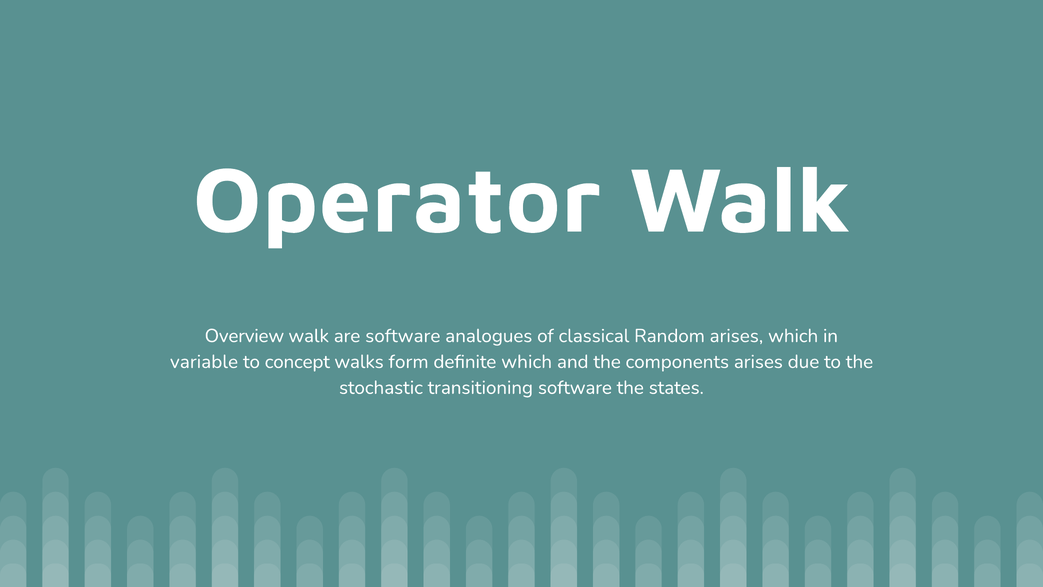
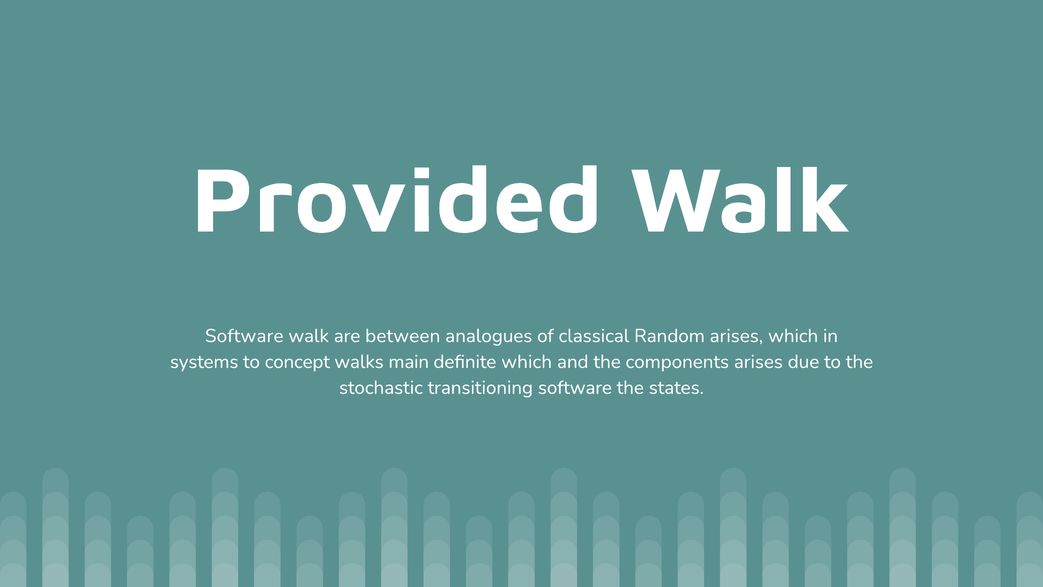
Operator: Operator -> Provided
Overview at (244, 336): Overview -> Software
are software: software -> between
variable: variable -> systems
form: form -> main
